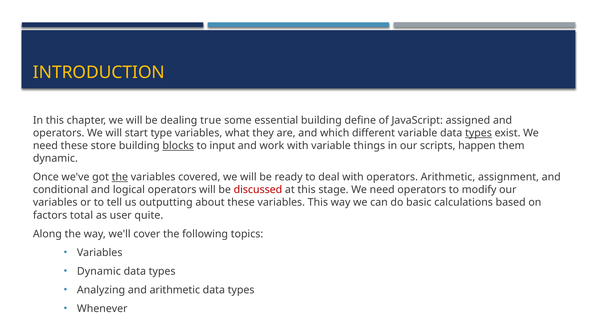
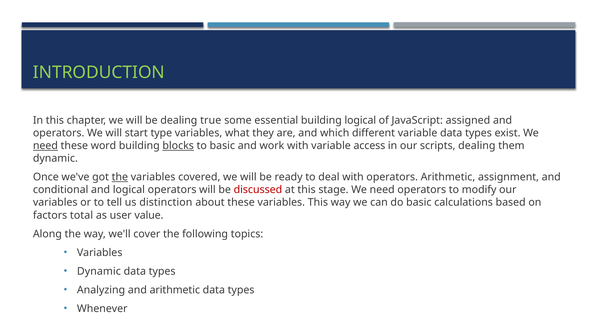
INTRODUCTION colour: yellow -> light green
building define: define -> logical
types at (478, 133) underline: present -> none
need at (45, 146) underline: none -> present
store: store -> word
to input: input -> basic
things: things -> access
scripts happen: happen -> dealing
outputting: outputting -> distinction
quite: quite -> value
